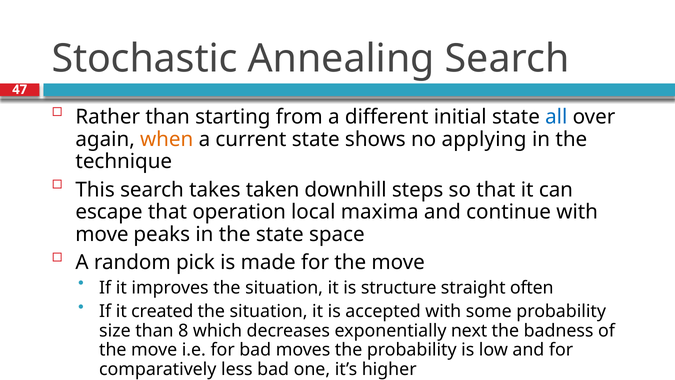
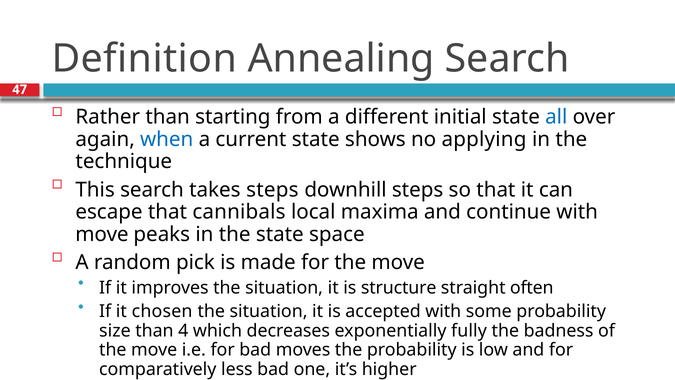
Stochastic: Stochastic -> Definition
when colour: orange -> blue
takes taken: taken -> steps
operation: operation -> cannibals
created: created -> chosen
8: 8 -> 4
next: next -> fully
